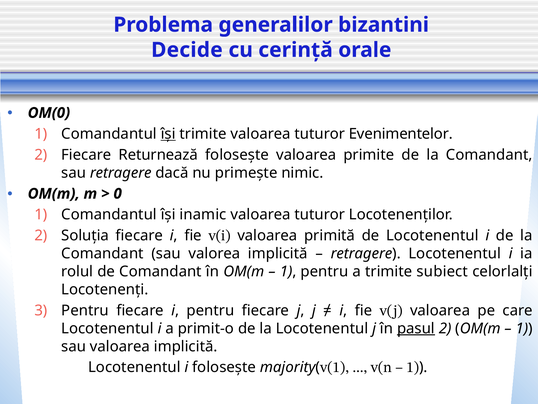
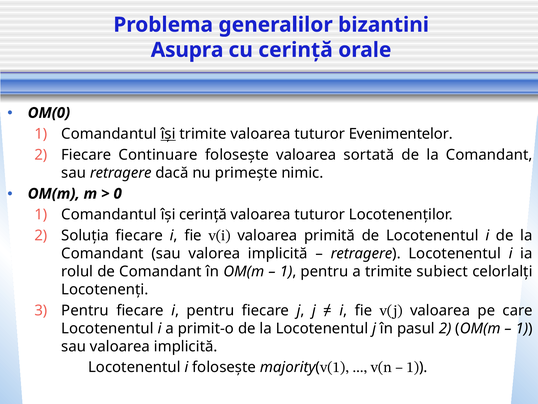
Decide: Decide -> Asupra
Returnează: Returnează -> Continuare
primite: primite -> sortată
își inamic: inamic -> cerință
pasul underline: present -> none
